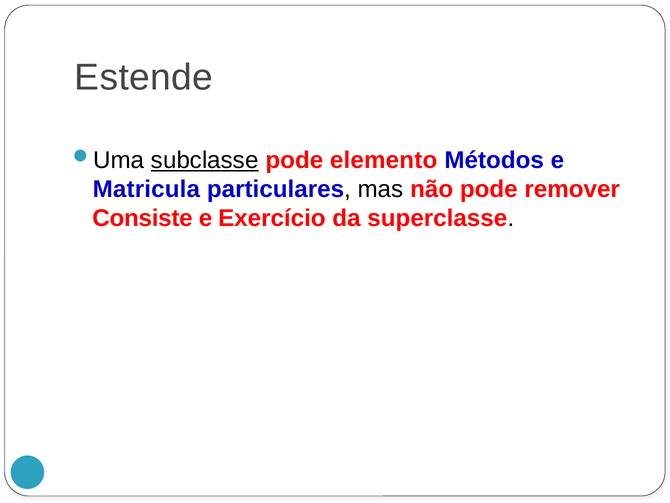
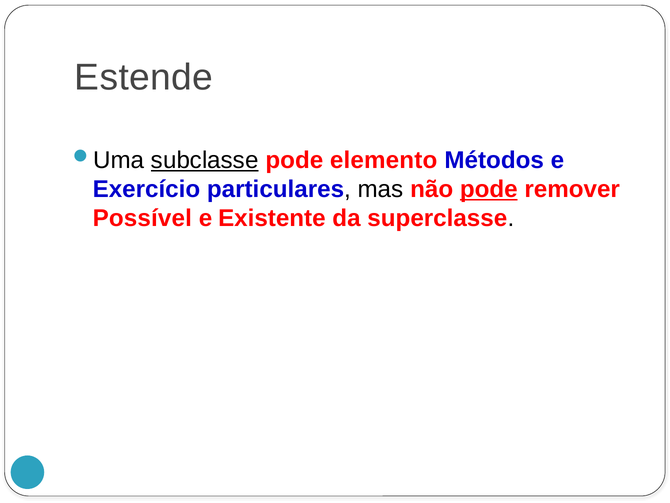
Matricula: Matricula -> Exercício
pode at (489, 189) underline: none -> present
Consiste: Consiste -> Possível
Exercício: Exercício -> Existente
